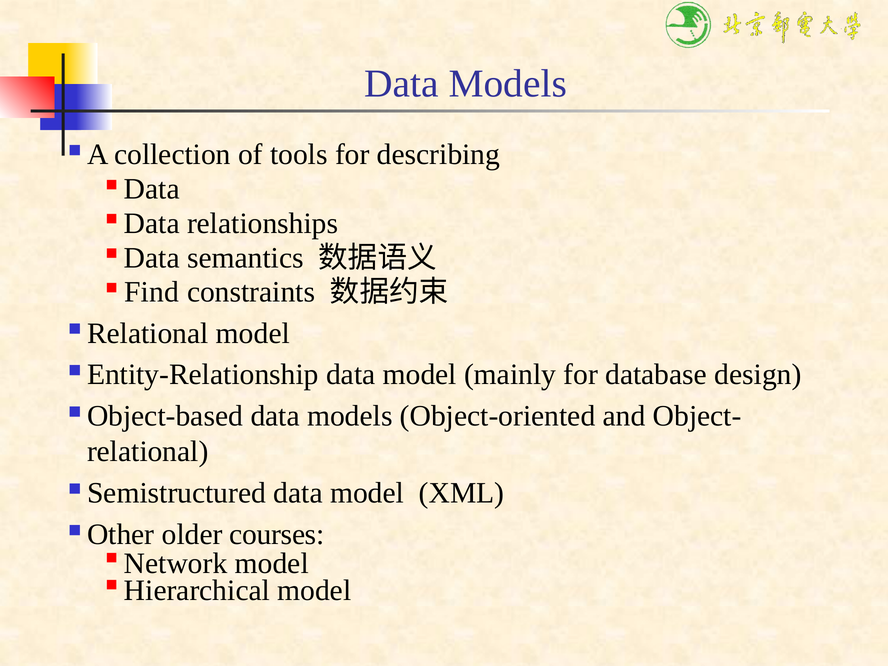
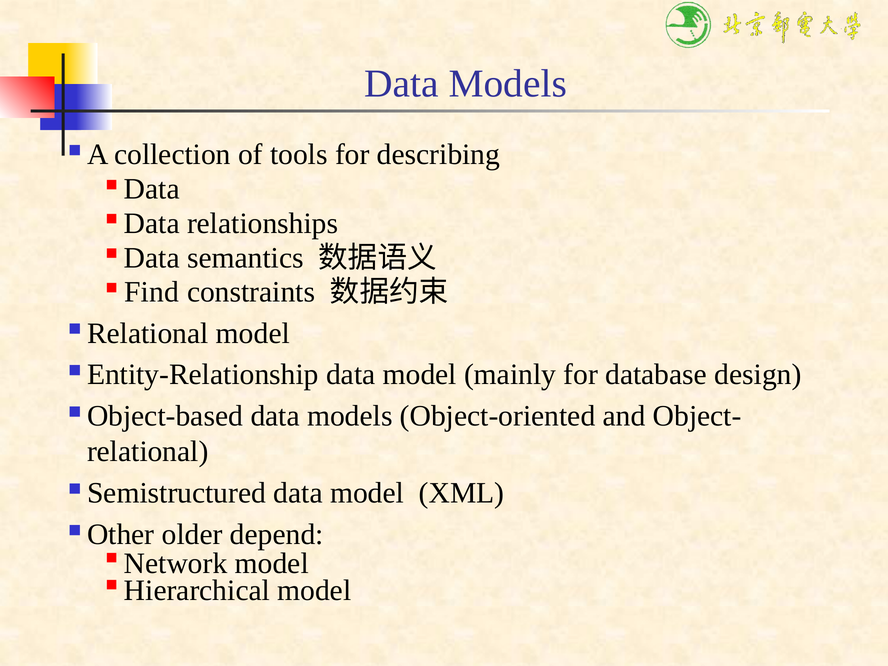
courses: courses -> depend
